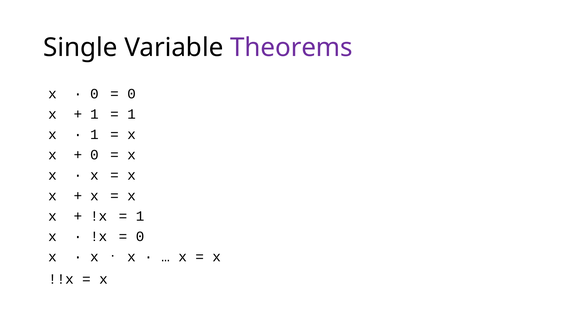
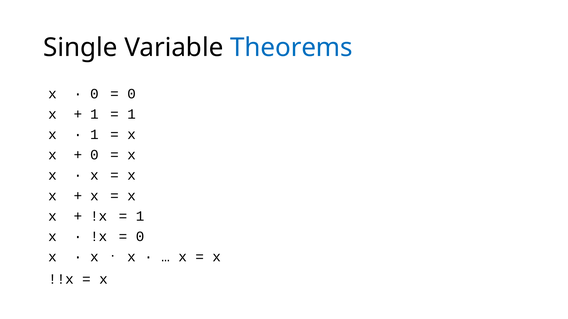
Theorems colour: purple -> blue
